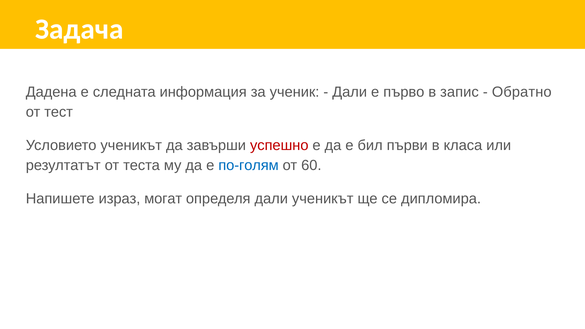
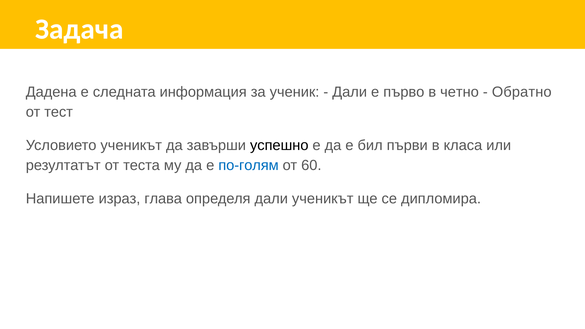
запис: запис -> четно
успешно colour: red -> black
могат: могат -> глава
